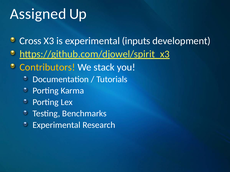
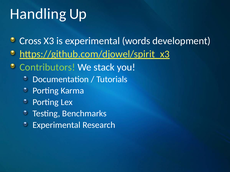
Assigned: Assigned -> Handling
inputs: inputs -> words
Contributors colour: yellow -> light green
